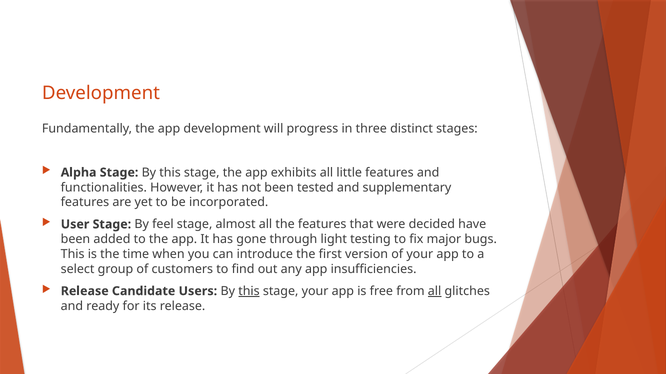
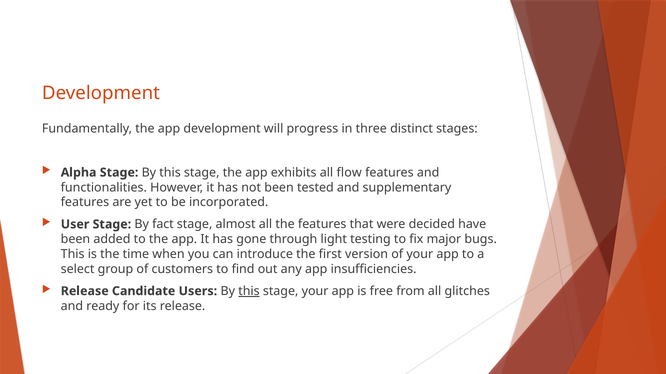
little: little -> flow
feel: feel -> fact
all at (435, 292) underline: present -> none
